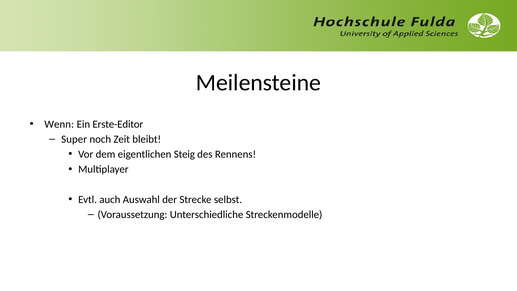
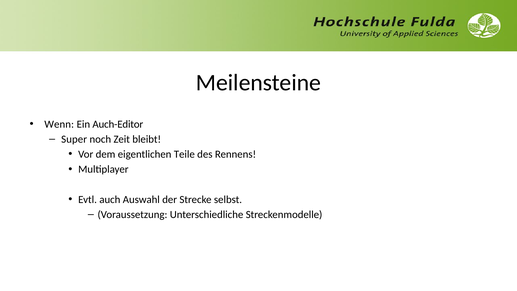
Erste-Editor: Erste-Editor -> Auch-Editor
Steig: Steig -> Teile
